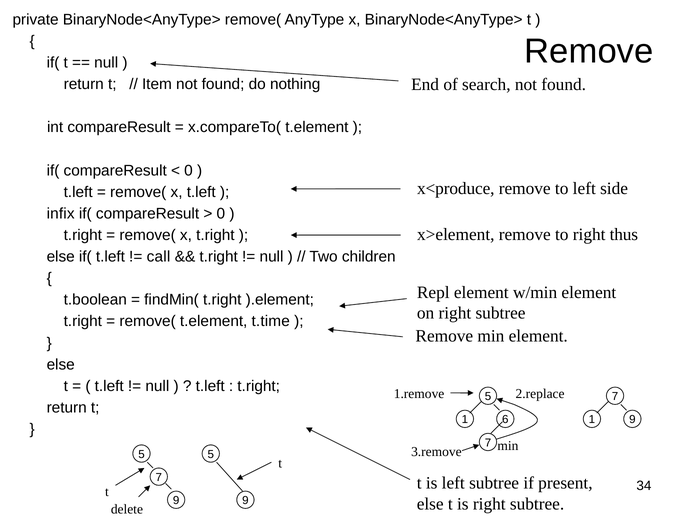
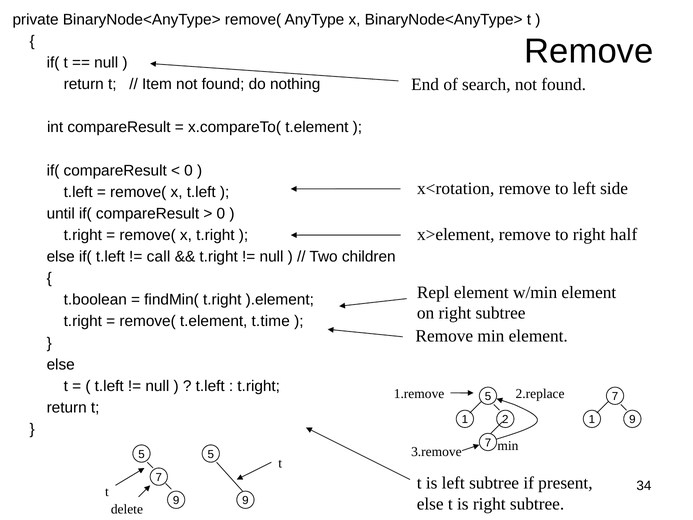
x<produce: x<produce -> x<rotation
infix: infix -> until
thus: thus -> half
6: 6 -> 2
